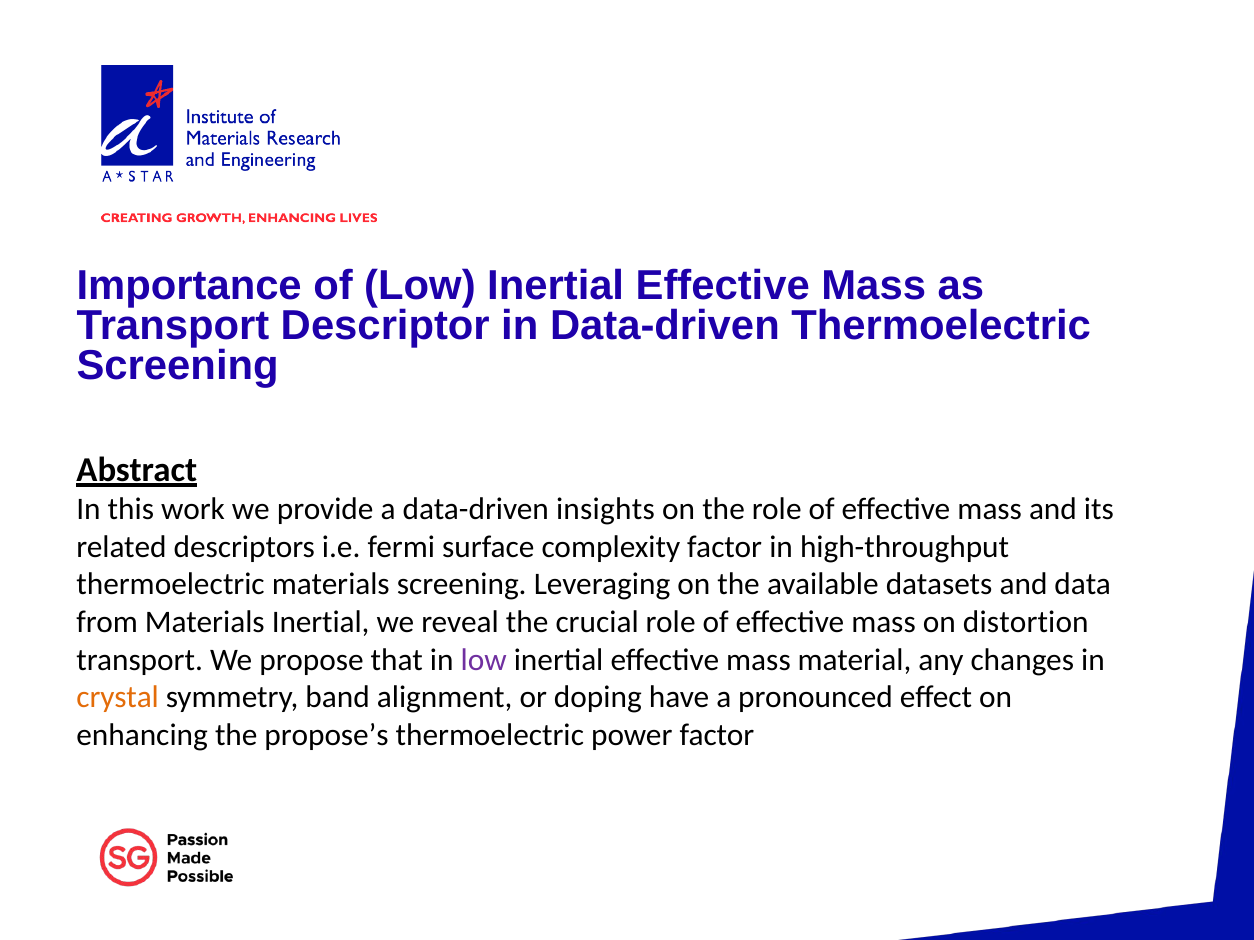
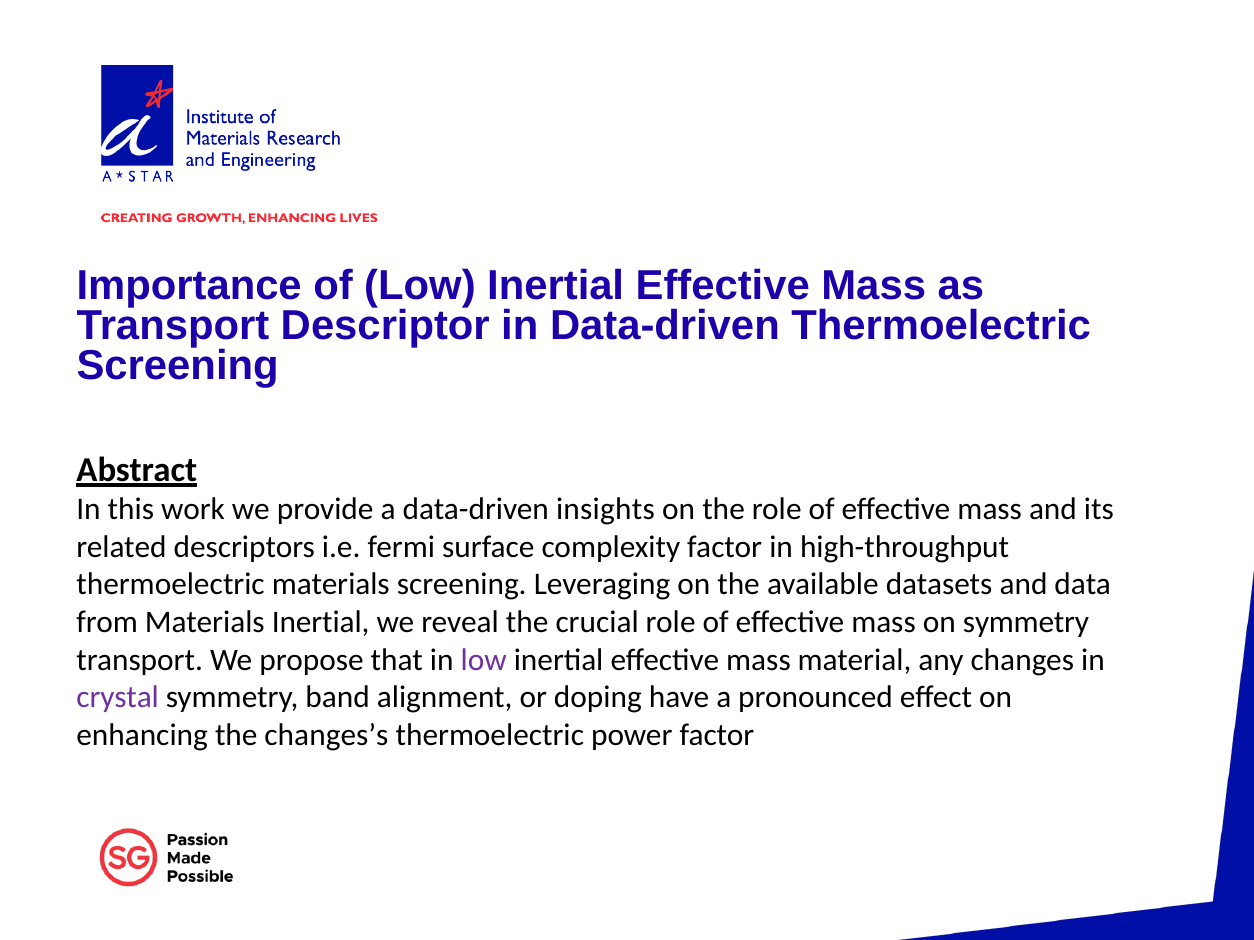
on distortion: distortion -> symmetry
crystal colour: orange -> purple
propose’s: propose’s -> changes’s
